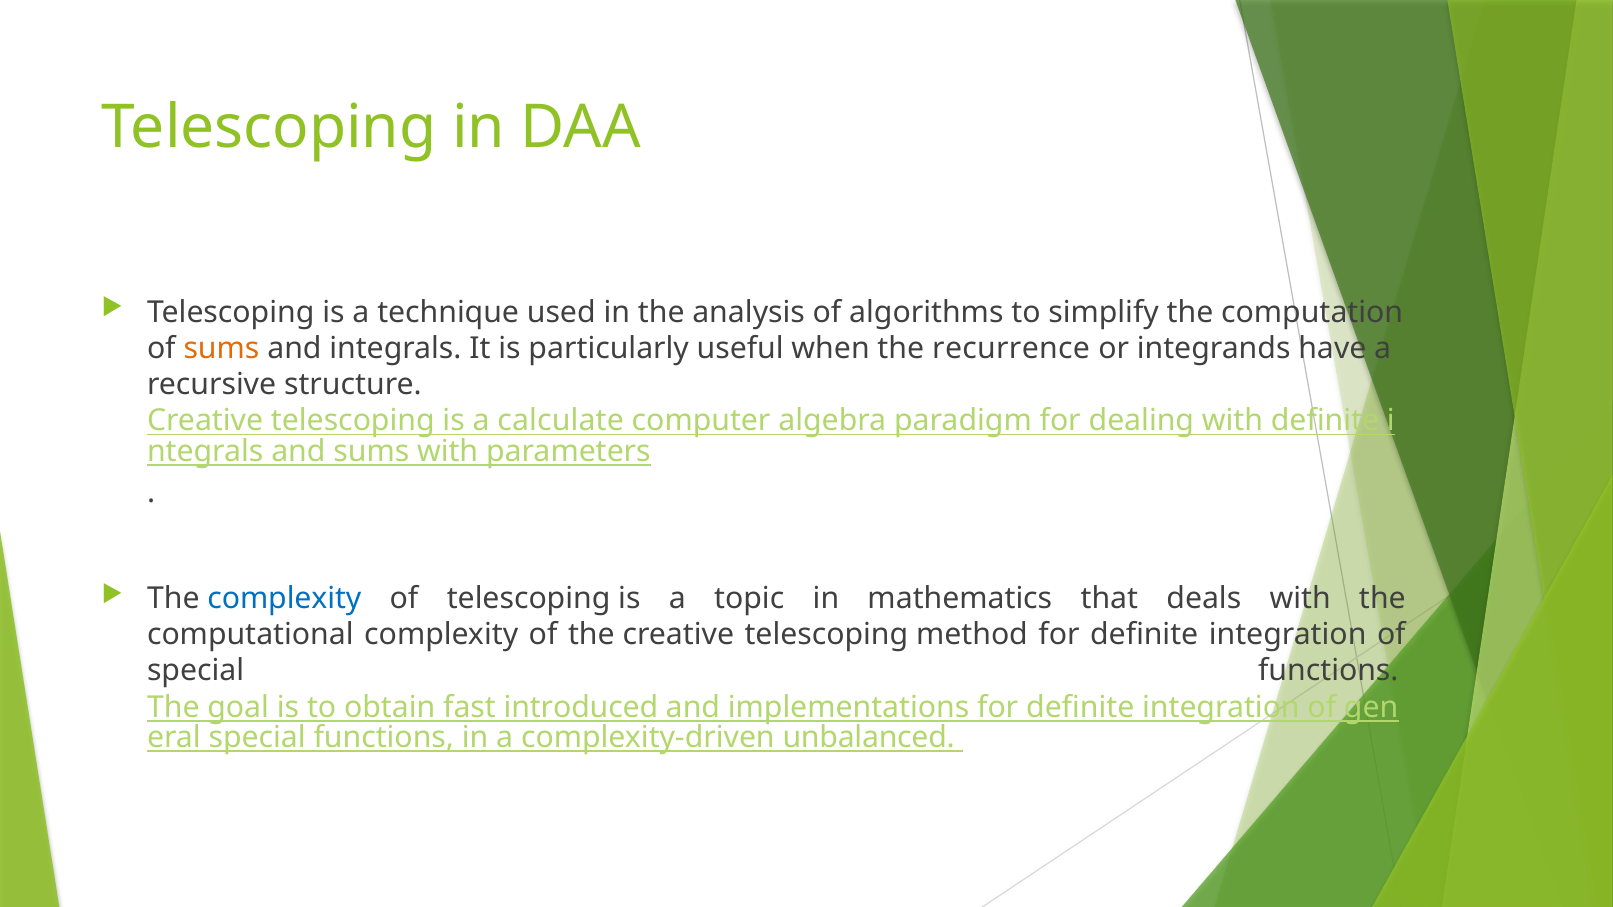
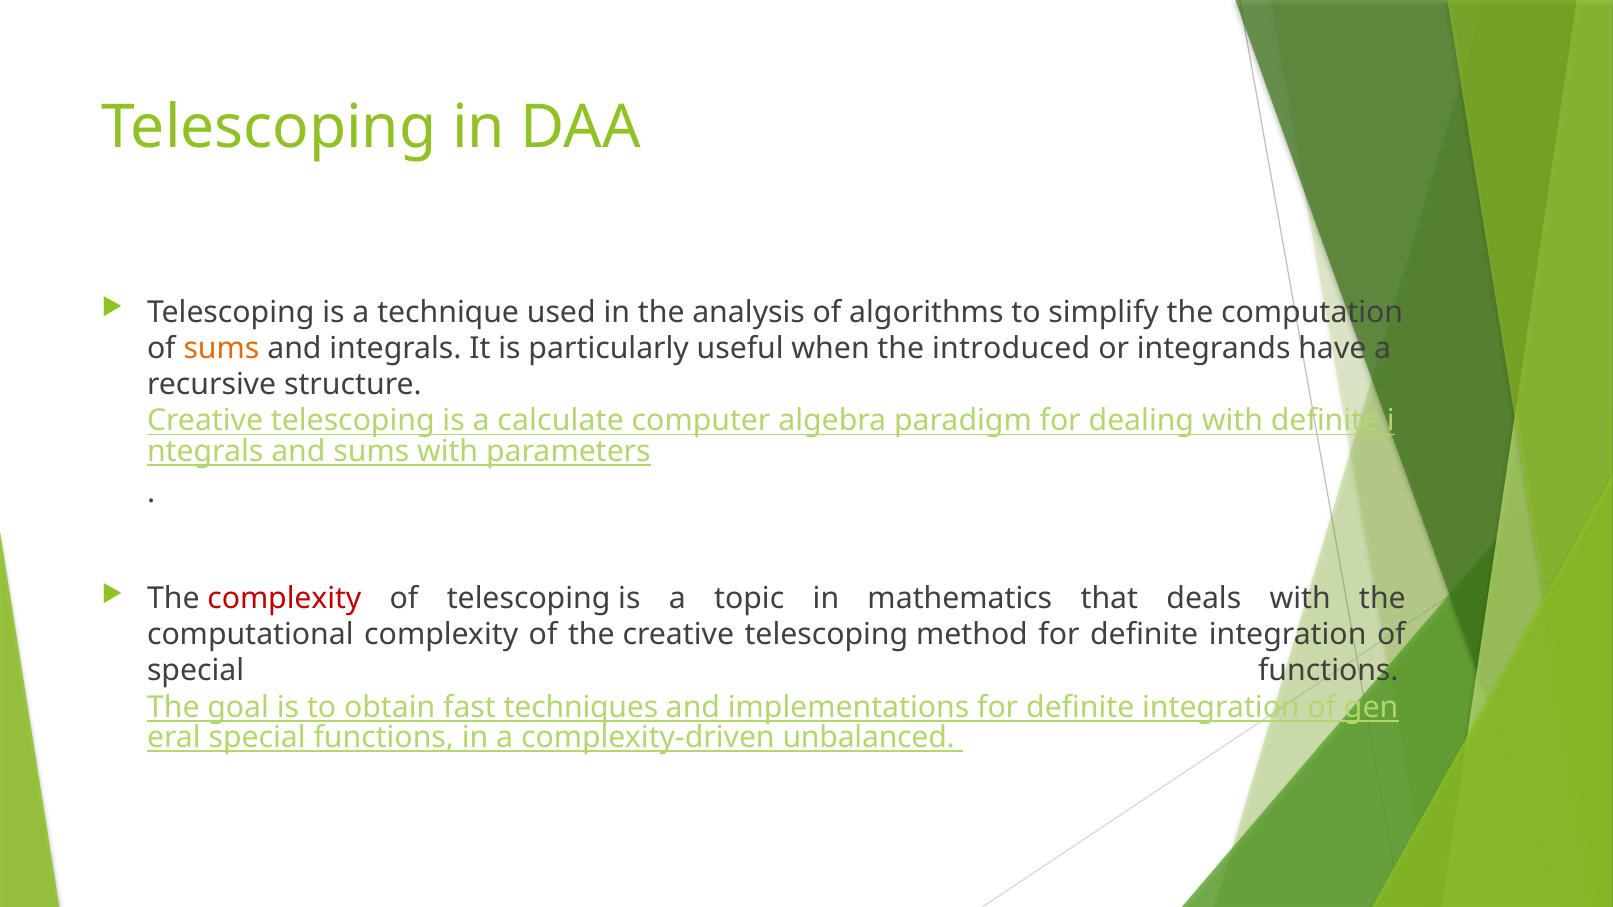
recurrence: recurrence -> introduced
complexity at (284, 599) colour: blue -> red
introduced: introduced -> techniques
